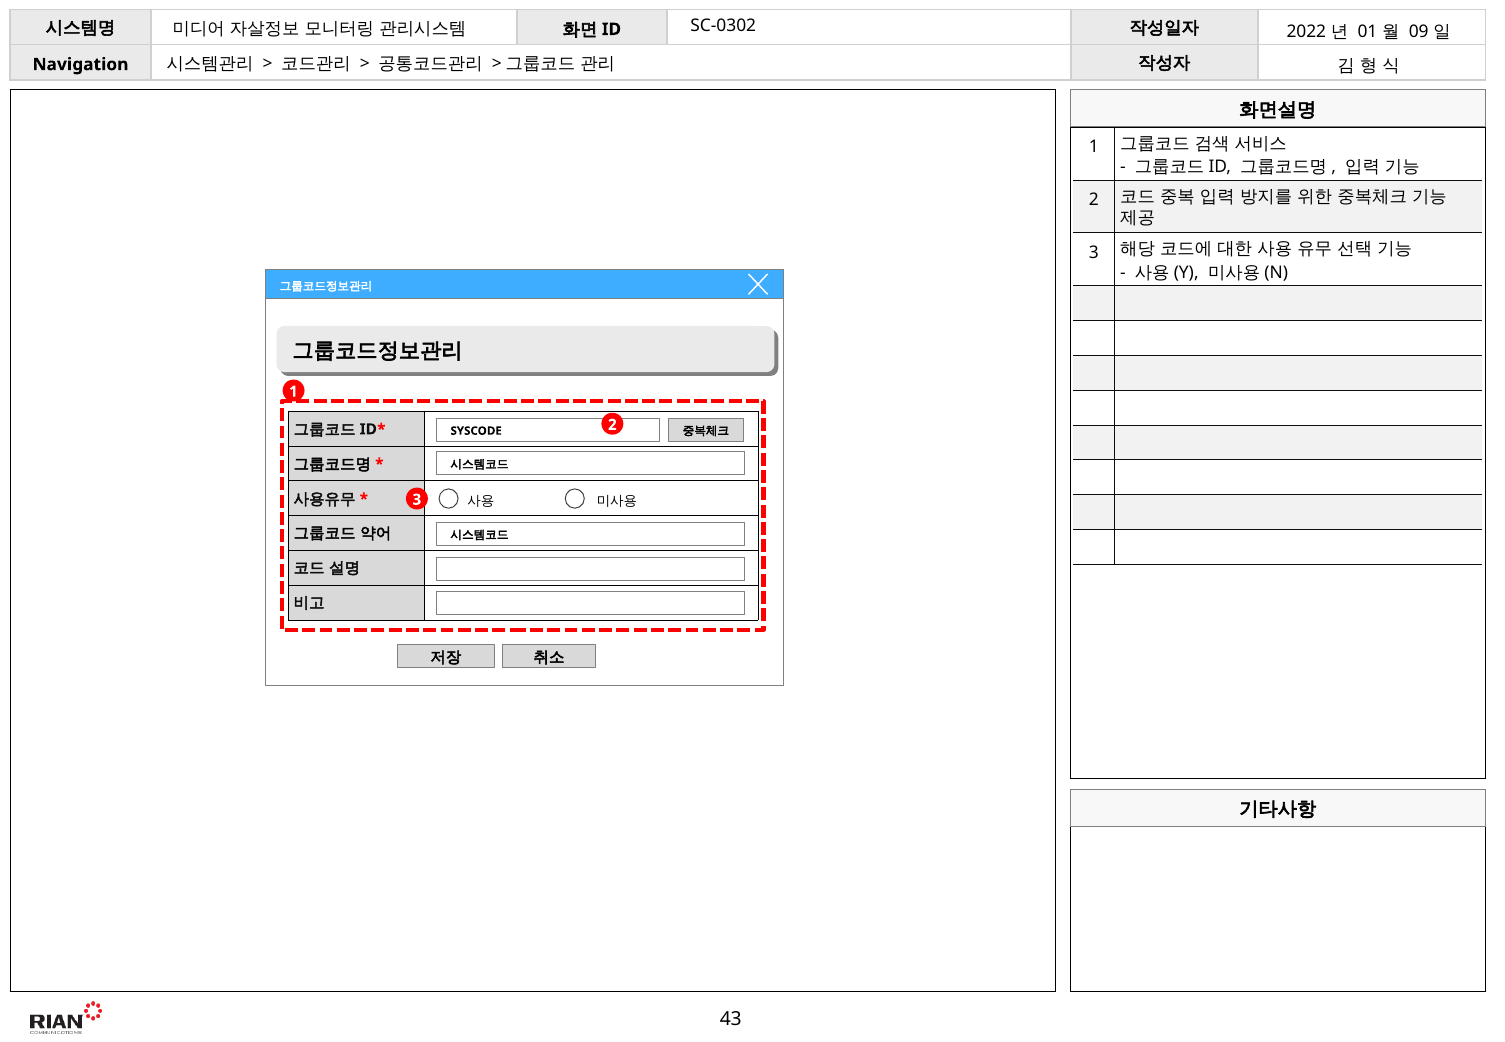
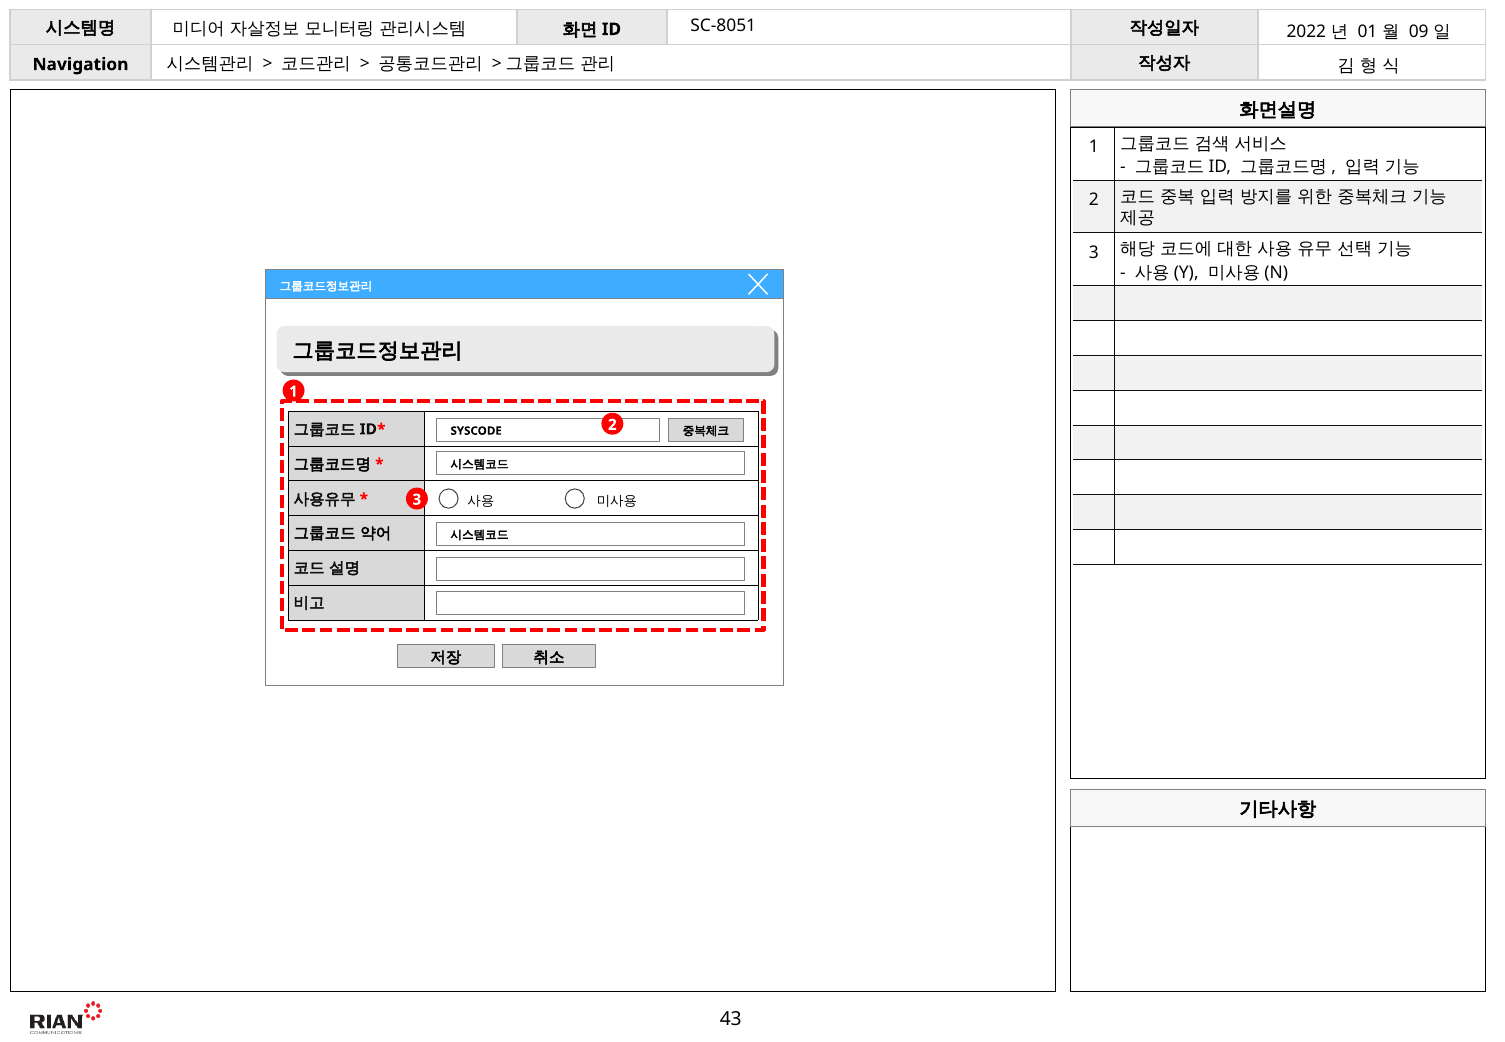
SC-0302: SC-0302 -> SC-8051
